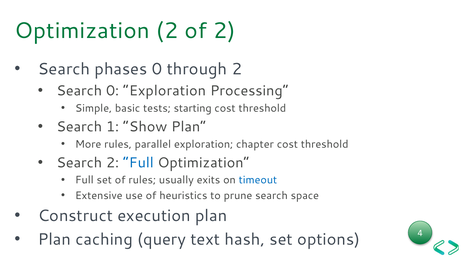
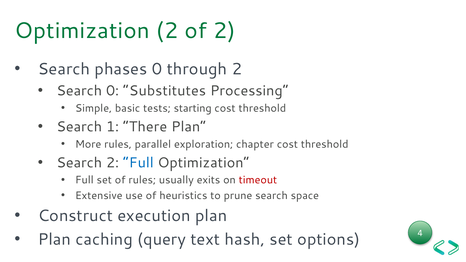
0 Exploration: Exploration -> Substitutes
Show: Show -> There
timeout colour: blue -> red
